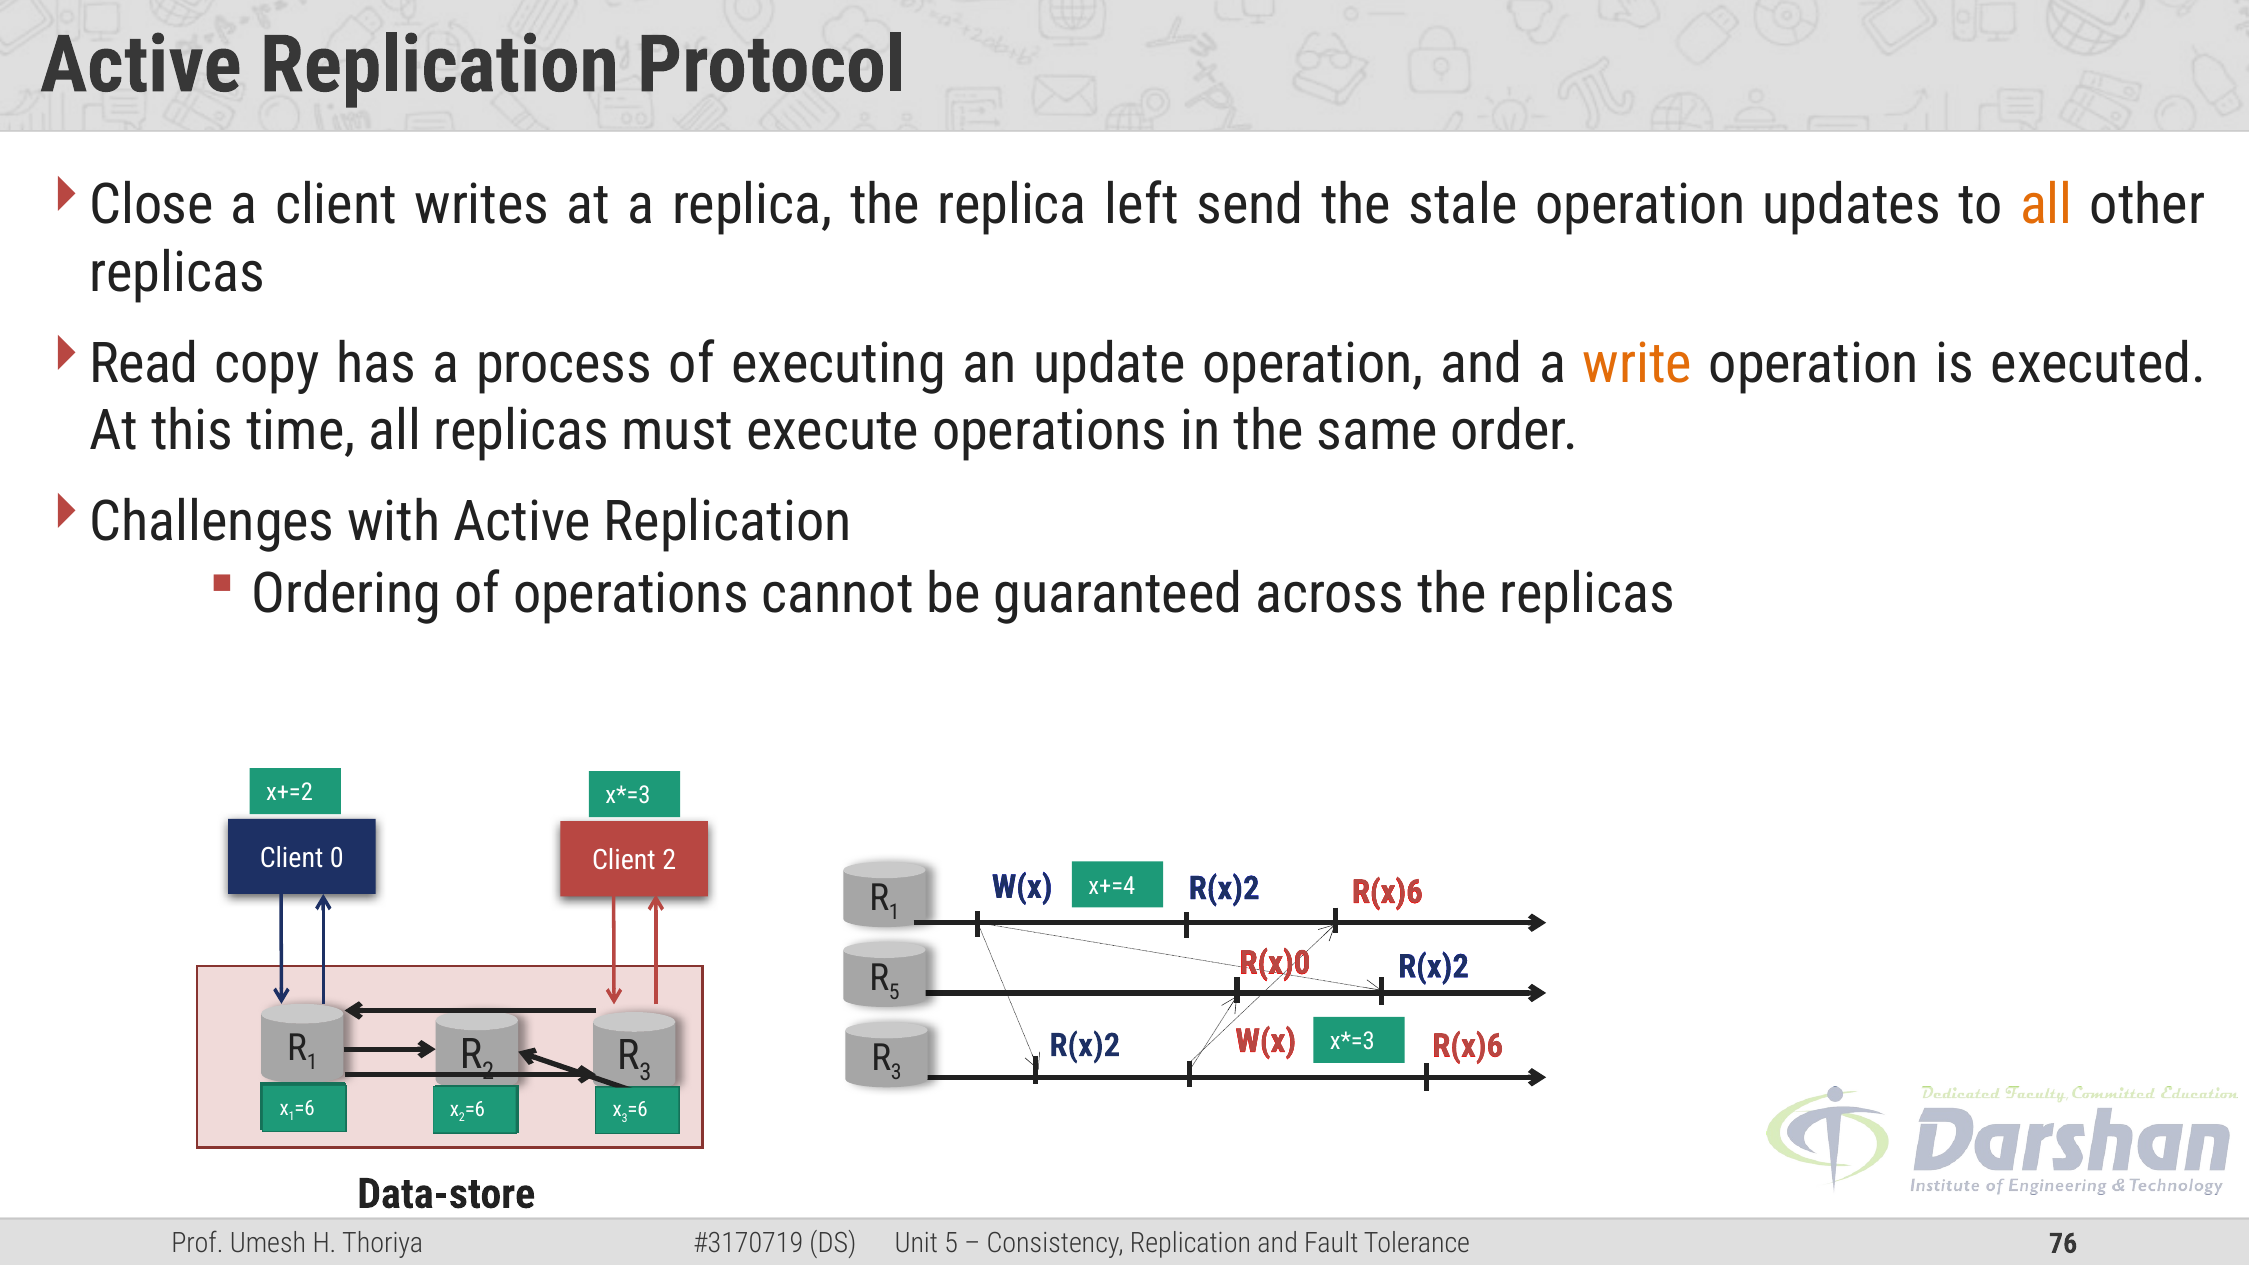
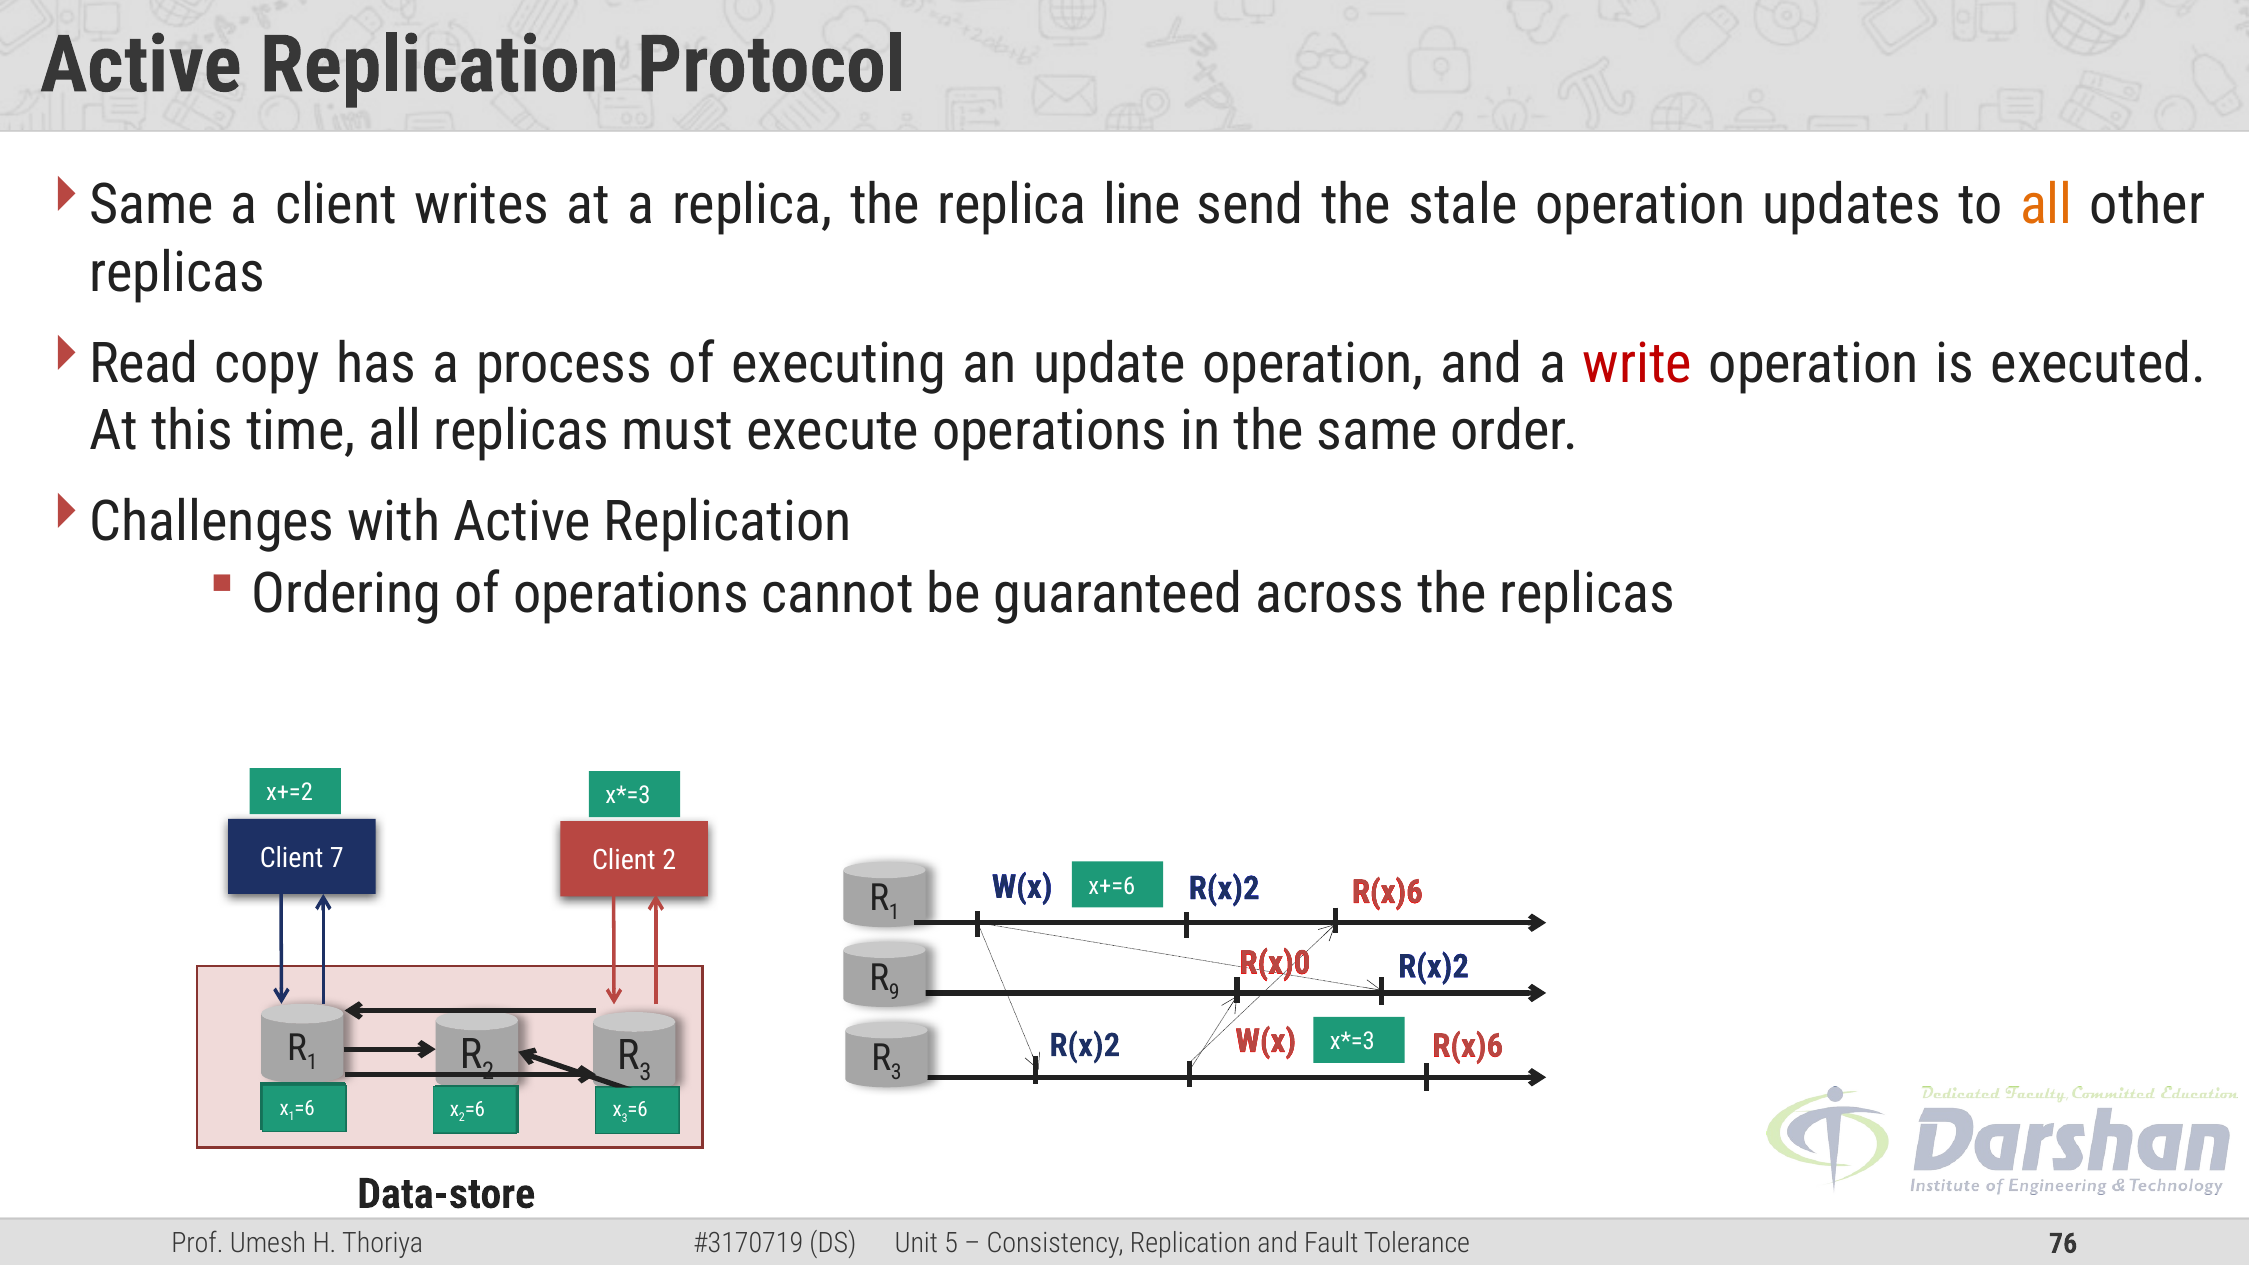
Close at (152, 205): Close -> Same
left: left -> line
write colour: orange -> red
0: 0 -> 7
x+=4: x+=4 -> x+=6
5 at (894, 992): 5 -> 9
